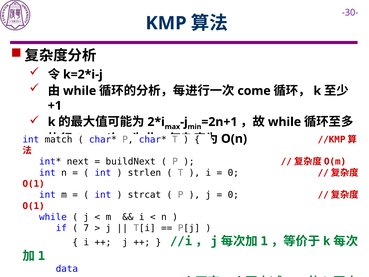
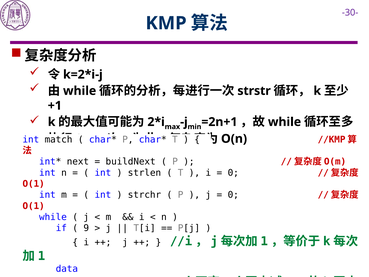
come: come -> strstr
strcat: strcat -> strchr
7: 7 -> 9
